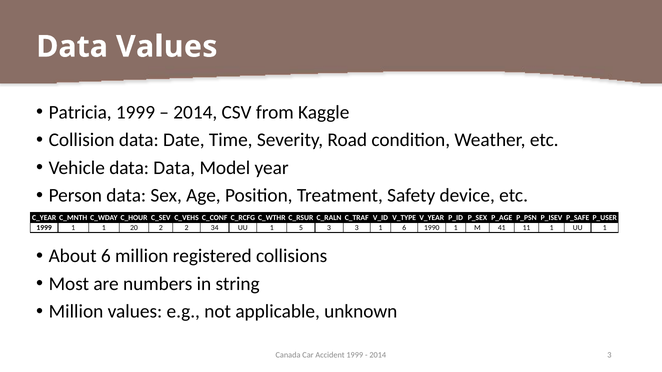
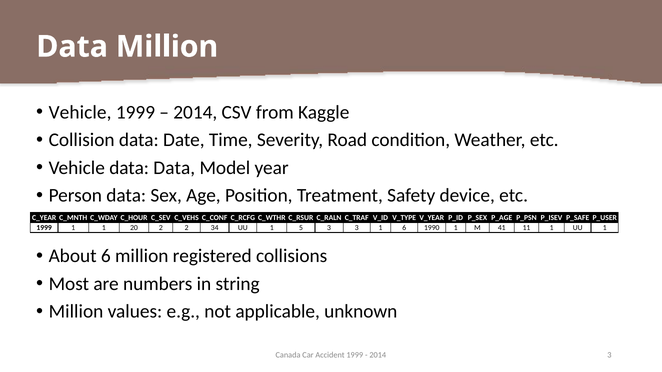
Data Values: Values -> Million
Patricia at (80, 112): Patricia -> Vehicle
